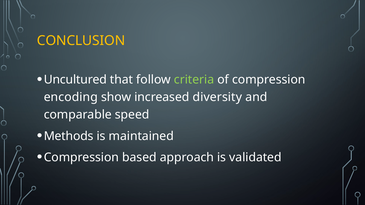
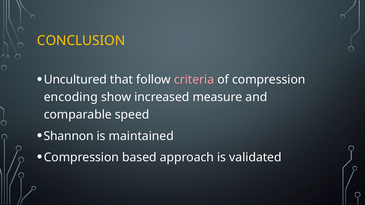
criteria colour: light green -> pink
diversity: diversity -> measure
Methods: Methods -> Shannon
